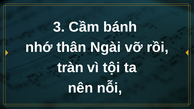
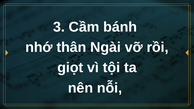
tràn: tràn -> giọt
